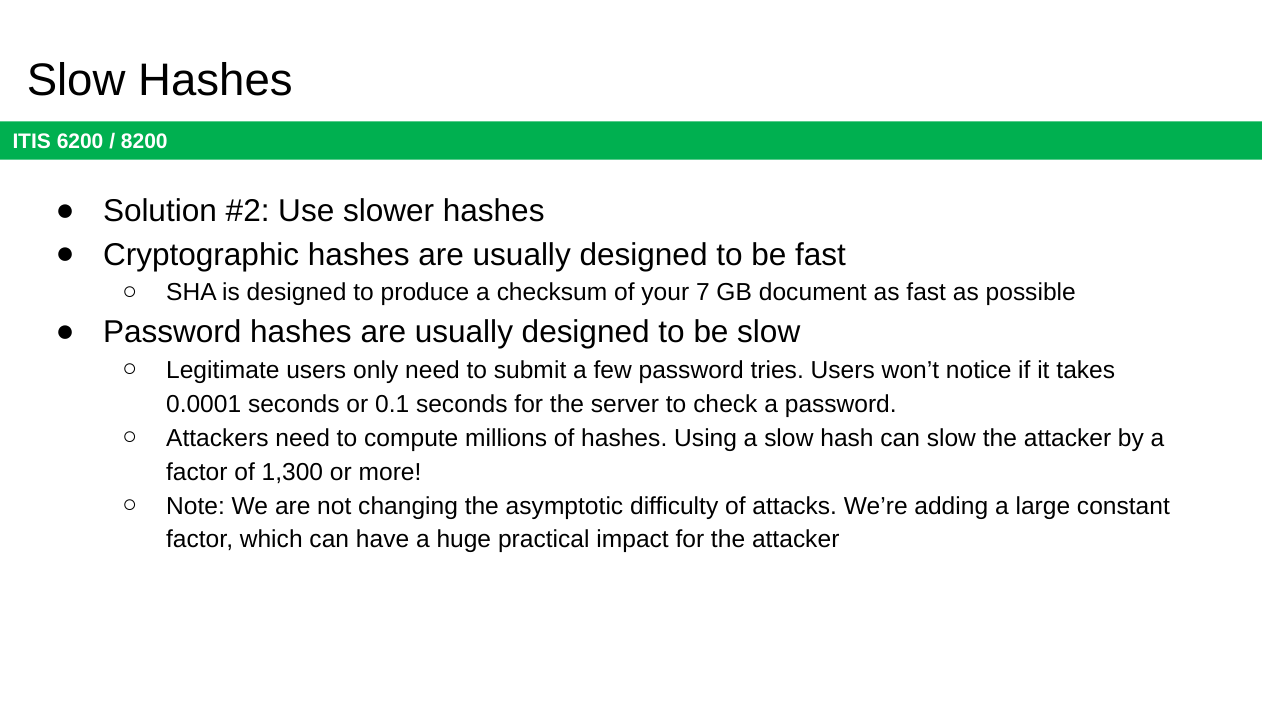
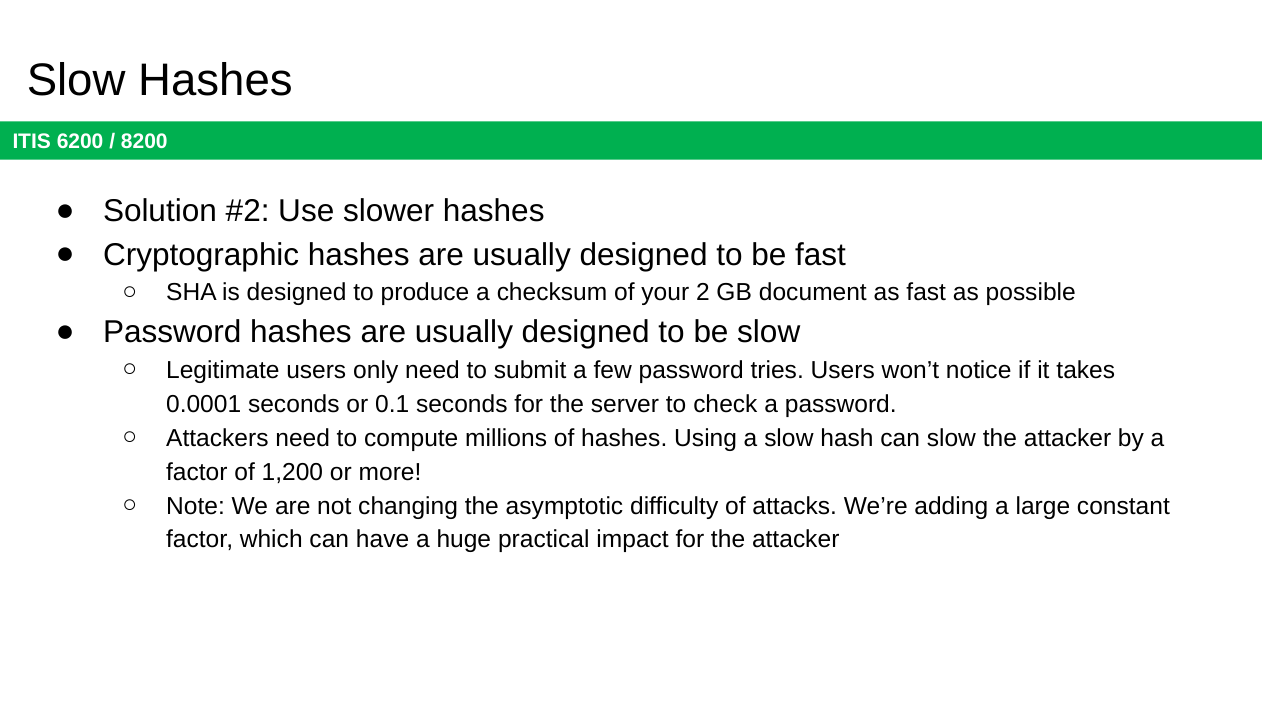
7: 7 -> 2
1,300: 1,300 -> 1,200
